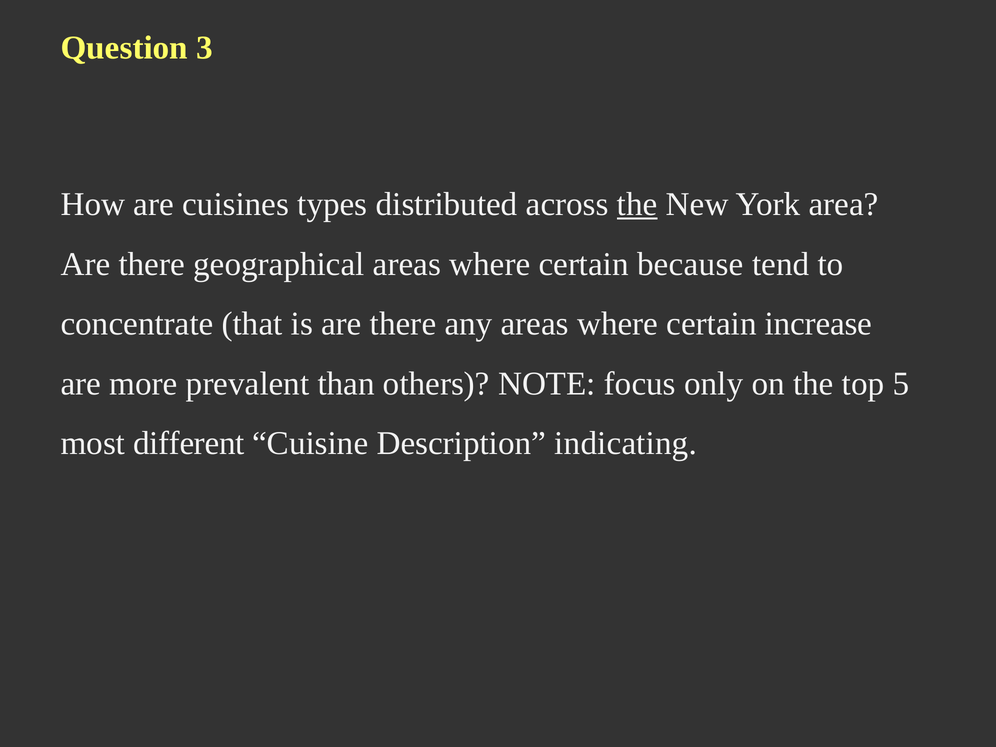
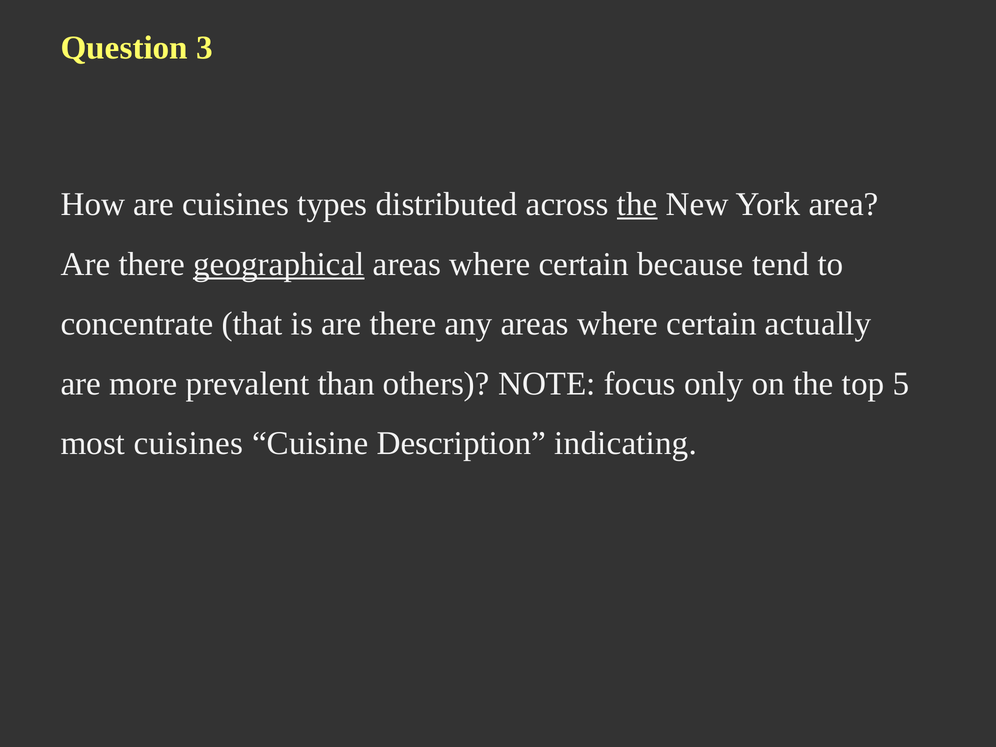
geographical underline: none -> present
increase: increase -> actually
most different: different -> cuisines
